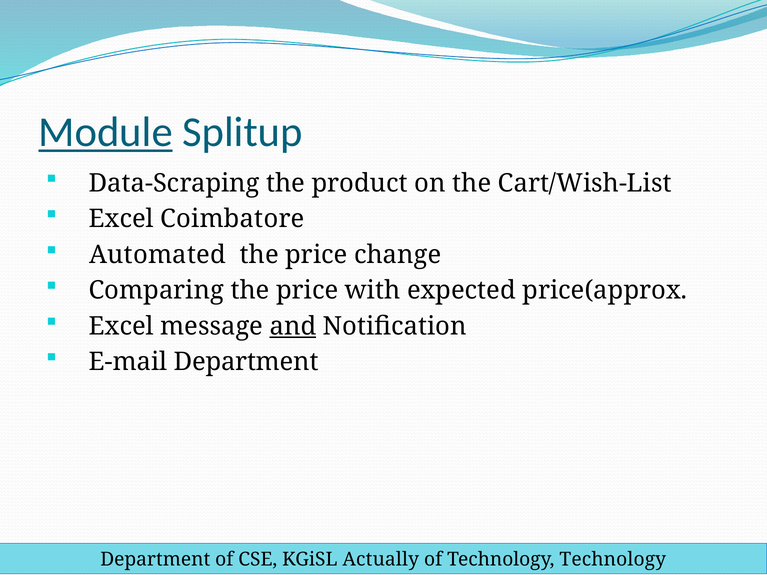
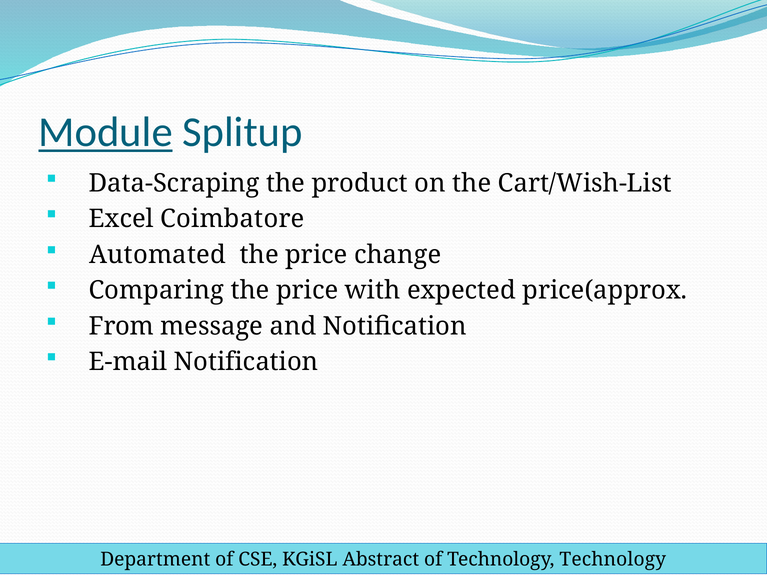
Excel at (121, 326): Excel -> From
and underline: present -> none
E-mail Department: Department -> Notification
Actually: Actually -> Abstract
